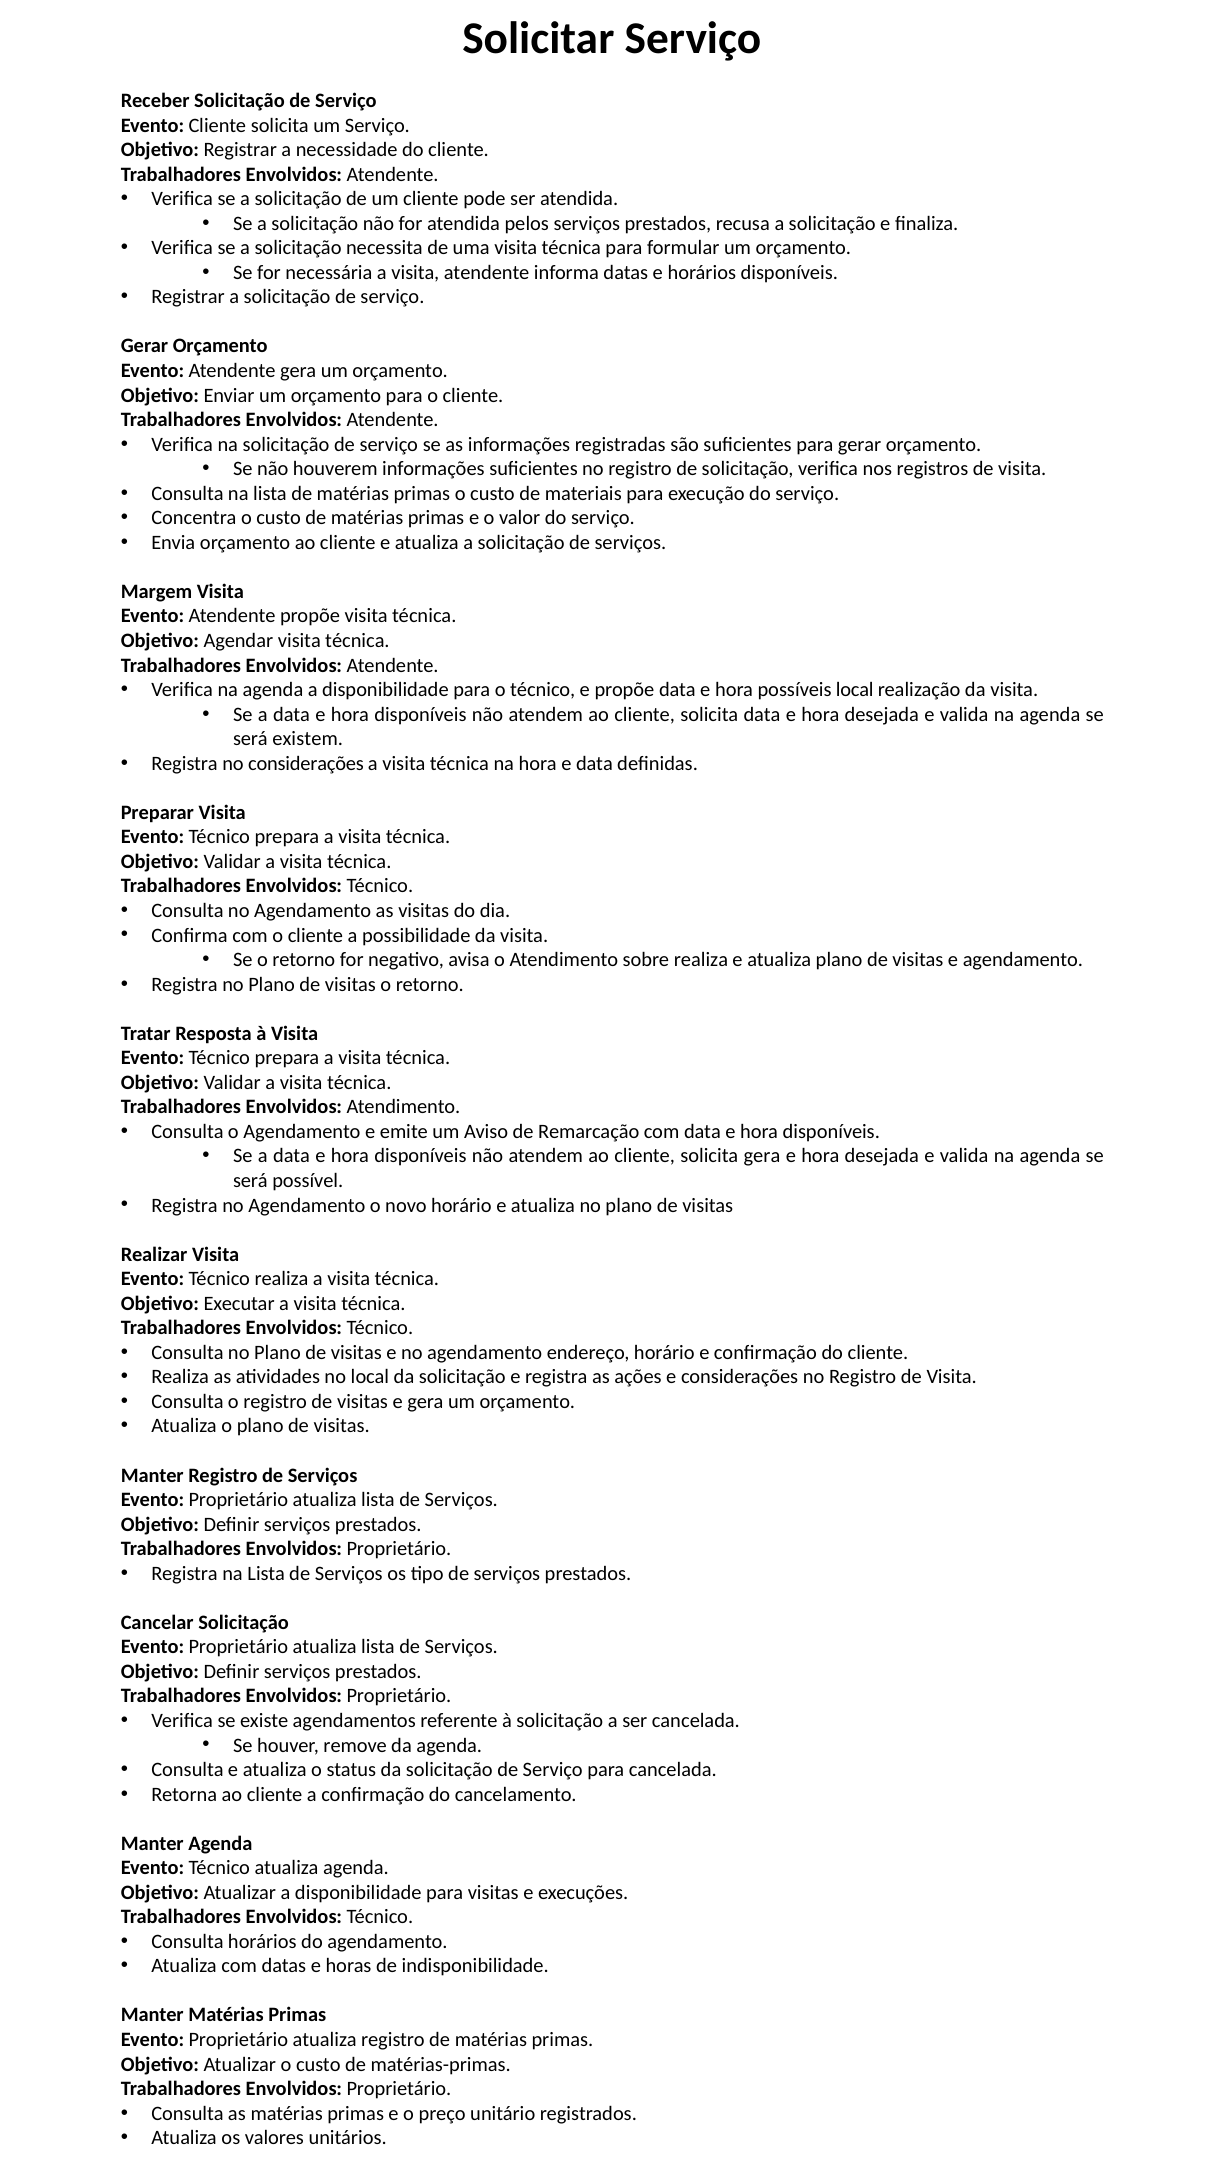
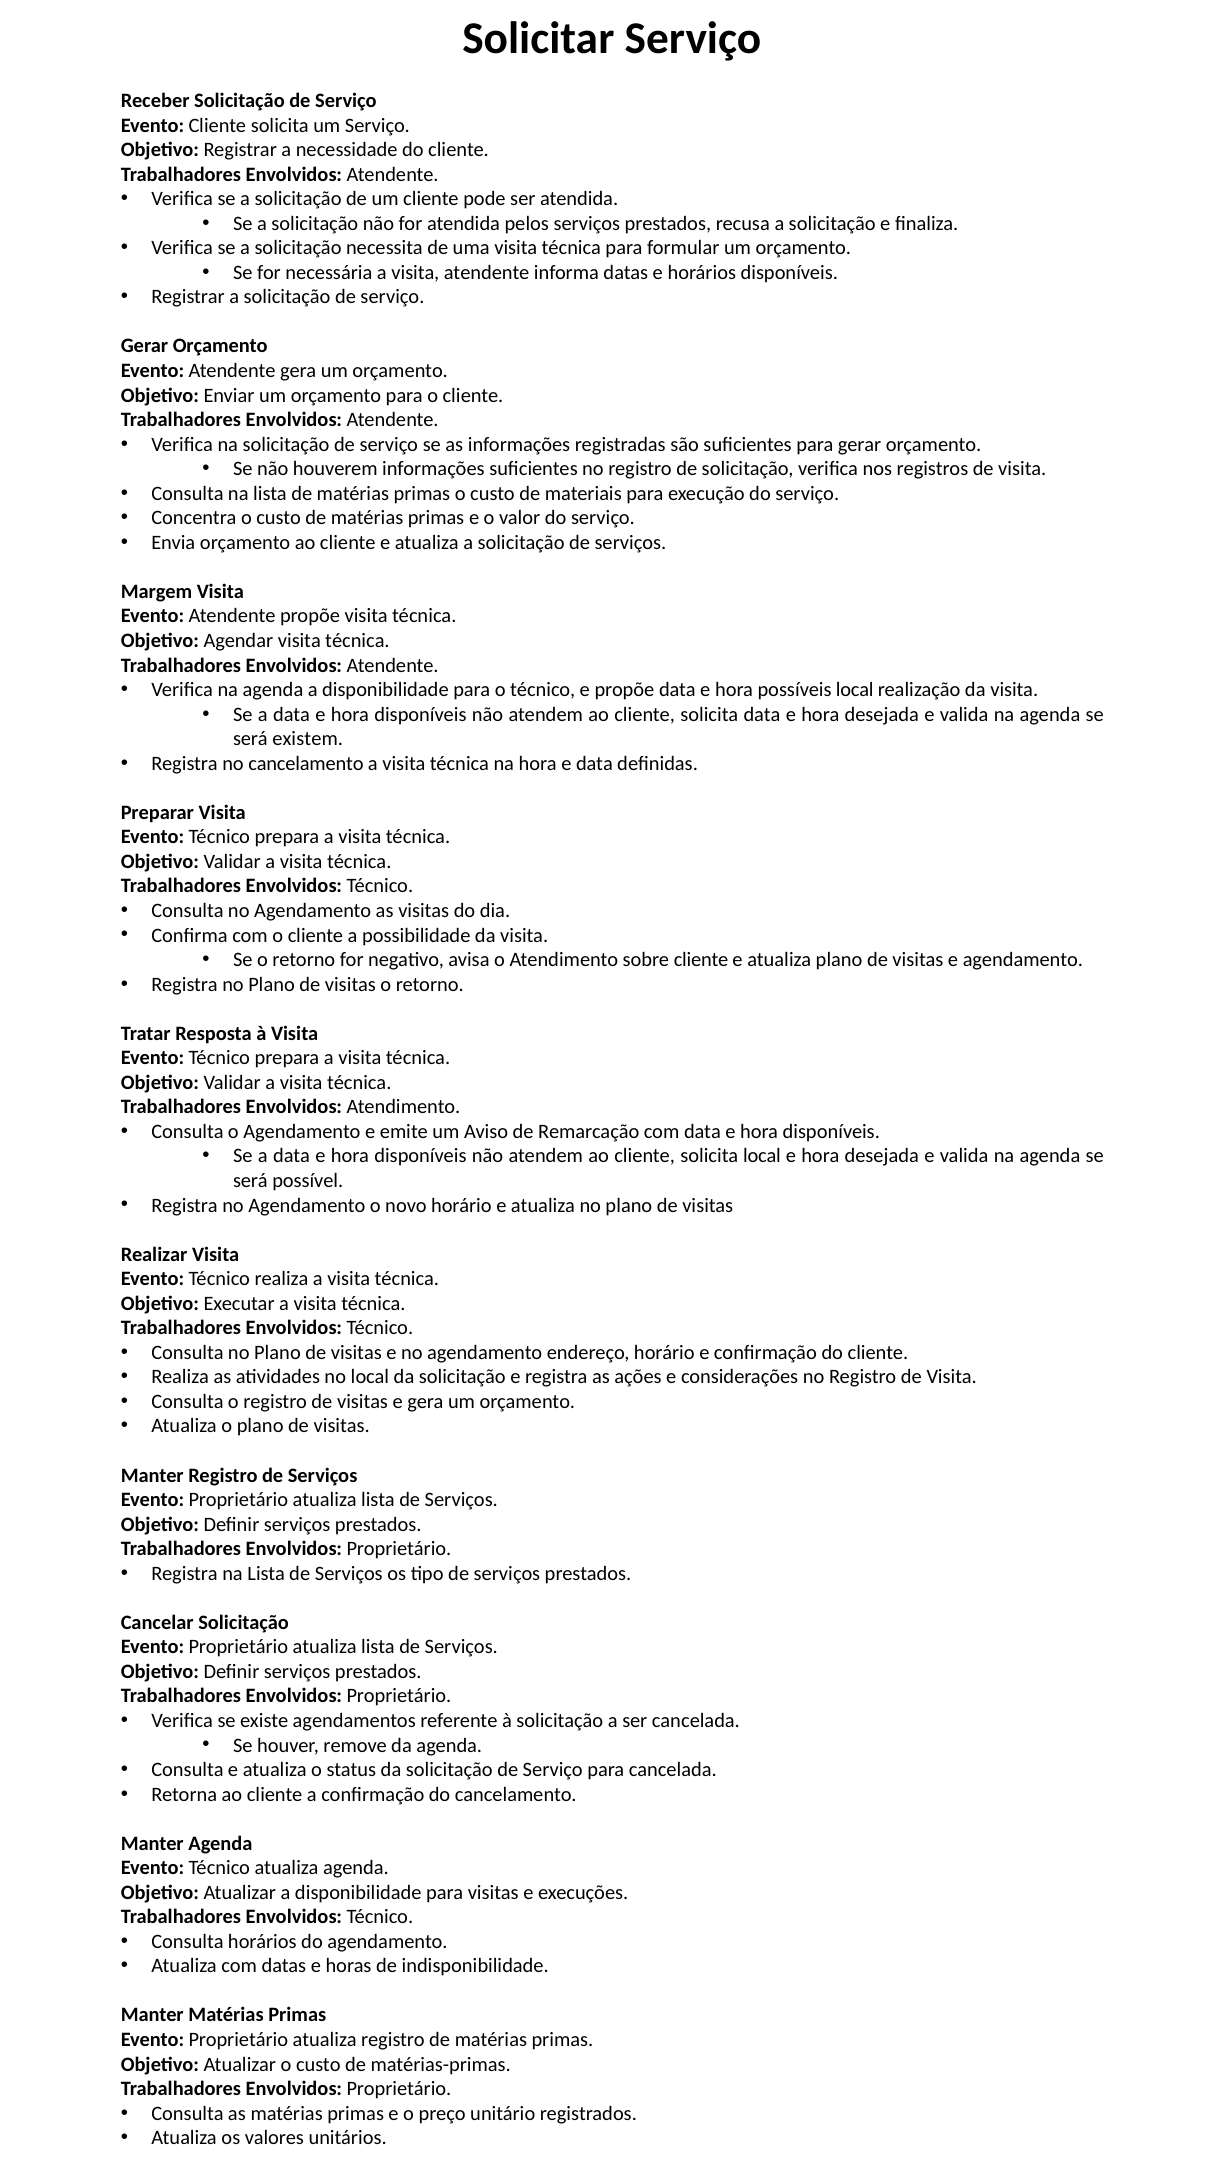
no considerações: considerações -> cancelamento
sobre realiza: realiza -> cliente
solicita gera: gera -> local
